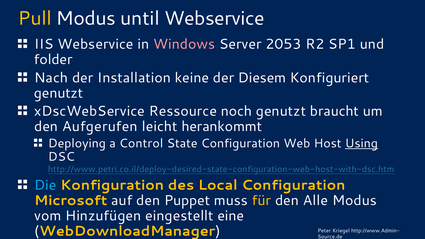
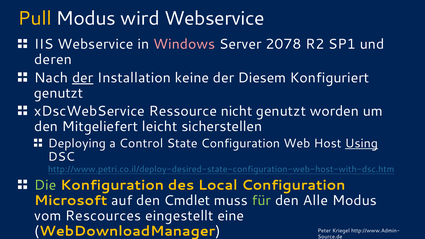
until: until -> wird
2053: 2053 -> 2078
folder: folder -> deren
der at (83, 78) underline: none -> present
noch: noch -> nicht
braucht: braucht -> worden
den Aufgerufen: Aufgerufen -> Mitgeliefert
herankommt: herankommt -> sicherstellen
Die colour: light blue -> light green
Puppet: Puppet -> Cmdlet
für colour: yellow -> light green
Hinzufügen: Hinzufügen -> Rescources
